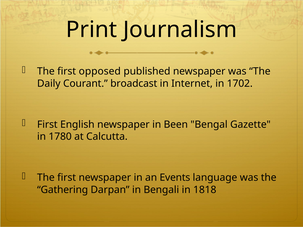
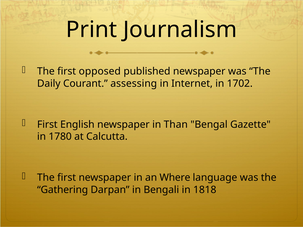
broadcast: broadcast -> assessing
Been: Been -> Than
Events: Events -> Where
